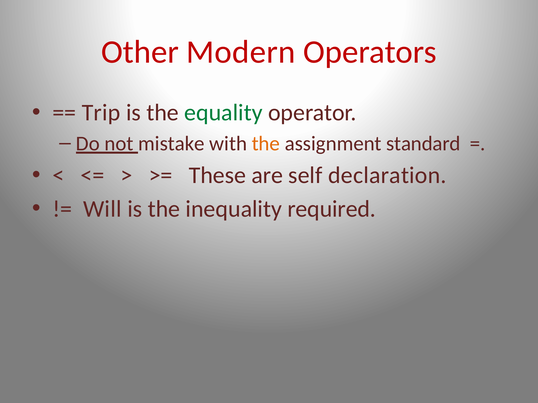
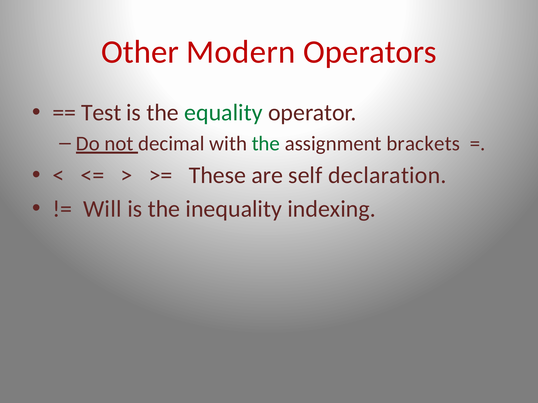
Trip: Trip -> Test
mistake: mistake -> decimal
the at (266, 144) colour: orange -> green
standard: standard -> brackets
required: required -> indexing
